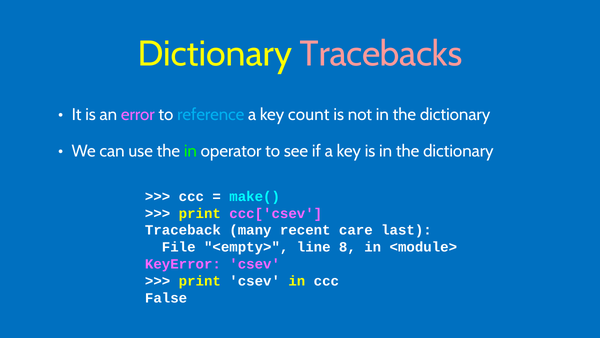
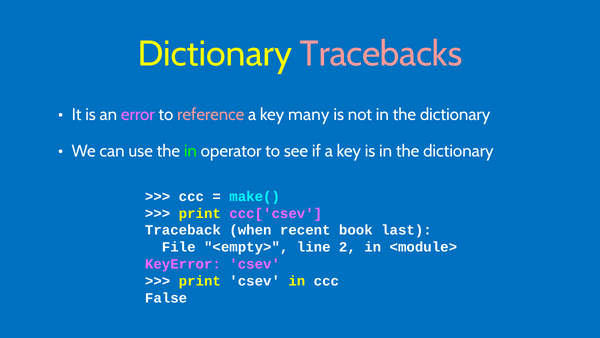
reference colour: light blue -> pink
count: count -> many
many: many -> when
care: care -> book
8: 8 -> 2
